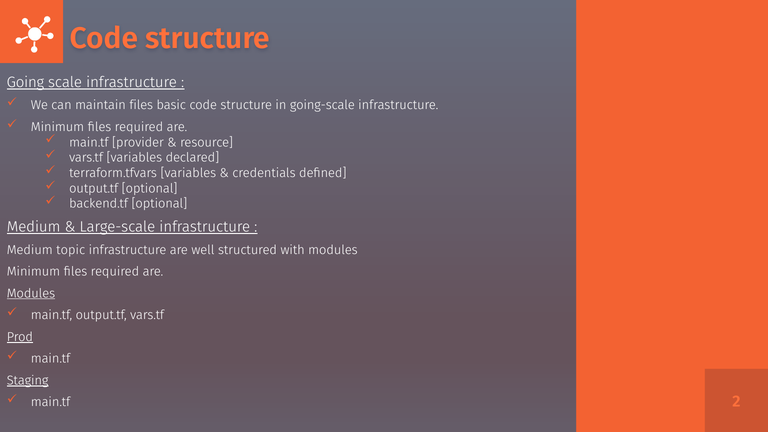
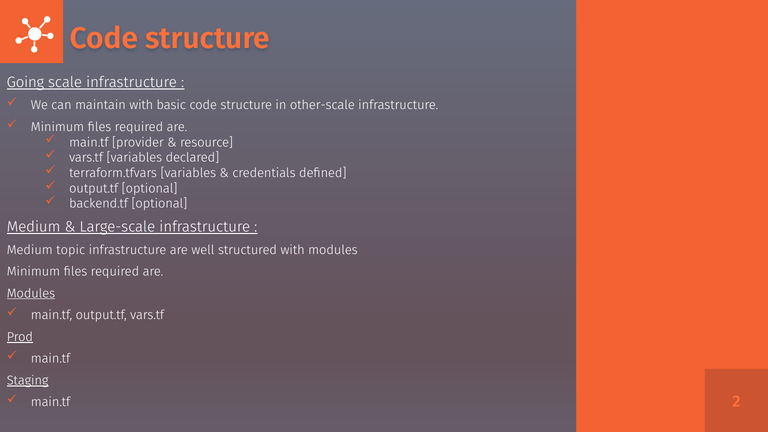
maintain files: files -> with
going-scale: going-scale -> other-scale
